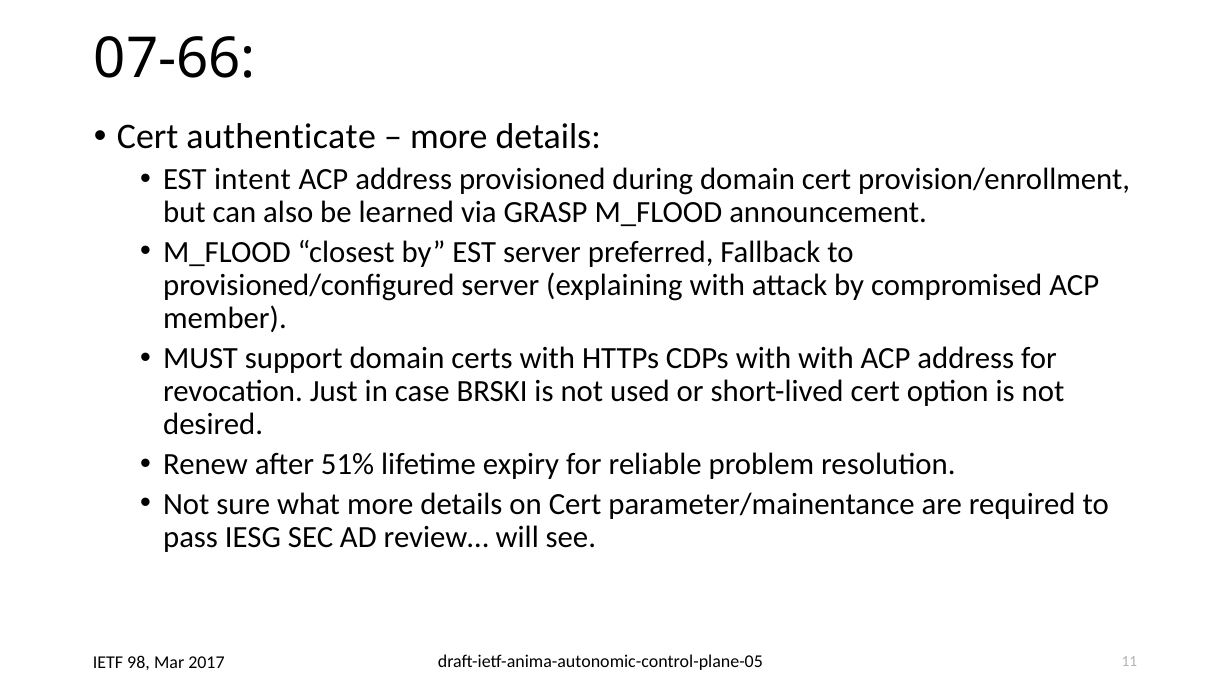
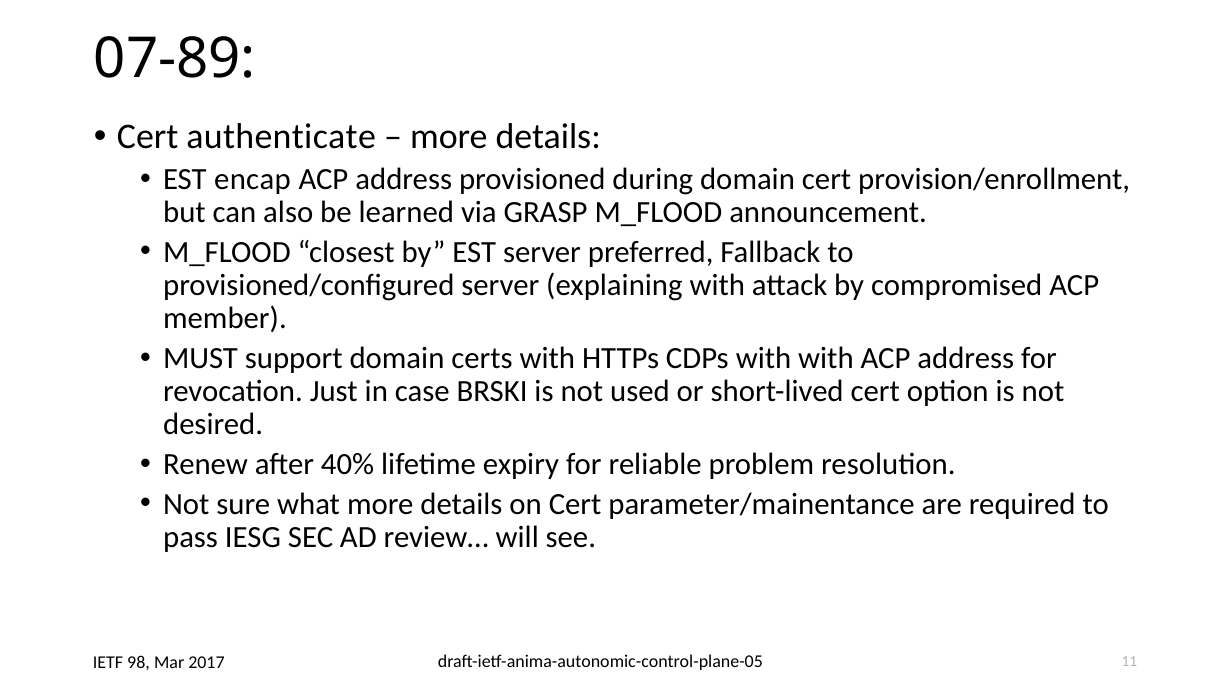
07-66: 07-66 -> 07-89
intent: intent -> encap
51%: 51% -> 40%
